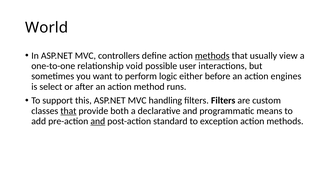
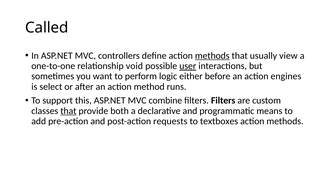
World: World -> Called
user underline: none -> present
handling: handling -> combine
and at (98, 122) underline: present -> none
standard: standard -> requests
exception: exception -> textboxes
